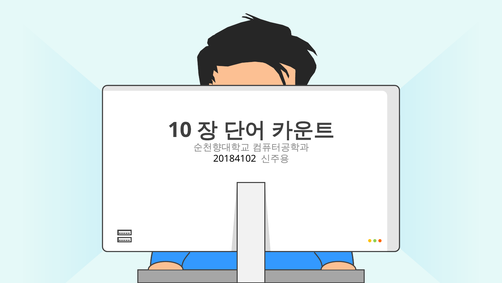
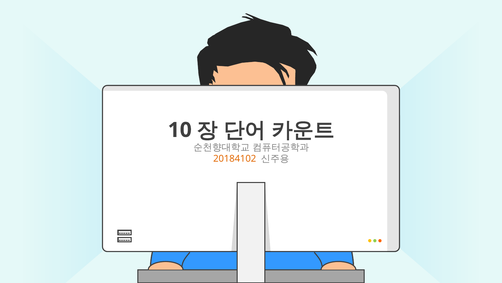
20184102 colour: black -> orange
